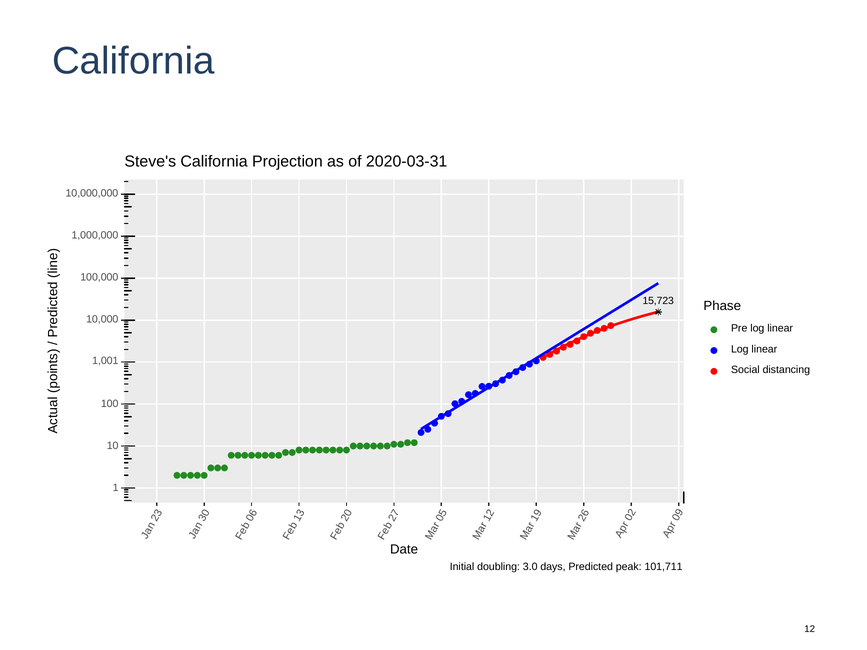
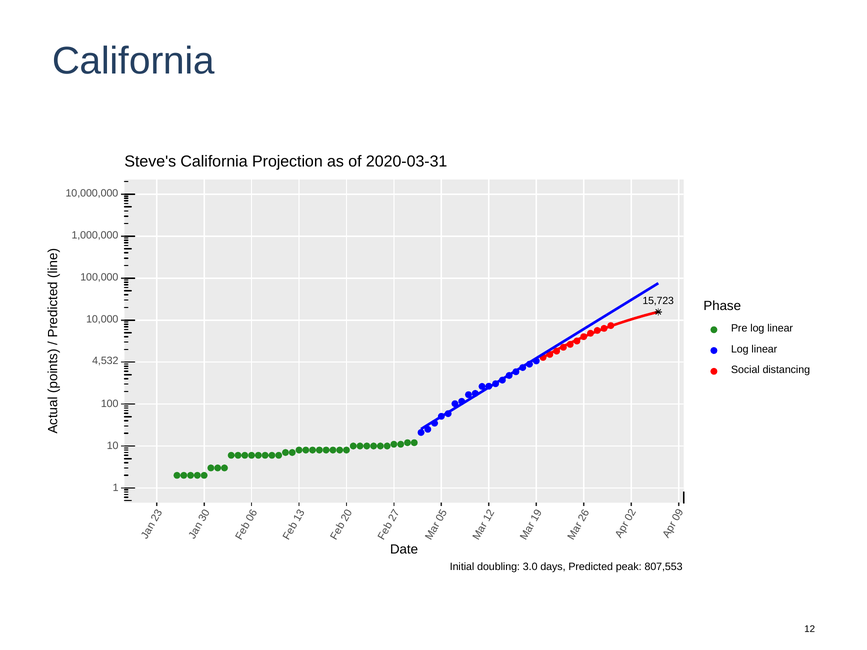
1,001: 1,001 -> 4,532
101,711: 101,711 -> 807,553
